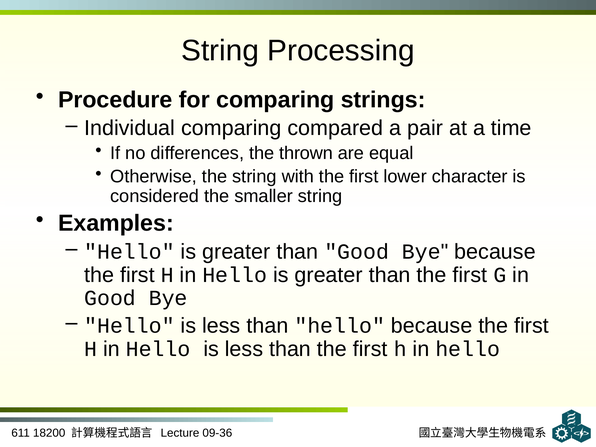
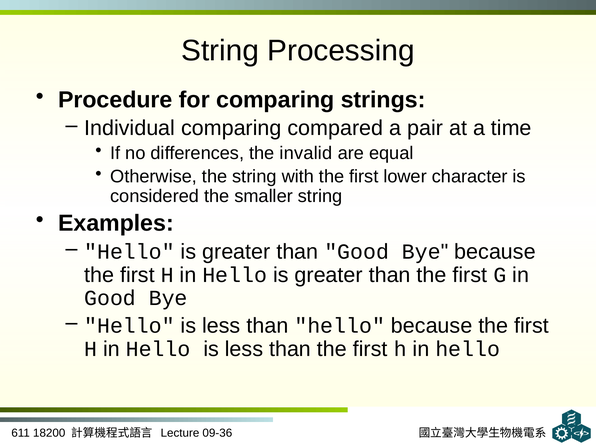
thrown: thrown -> invalid
